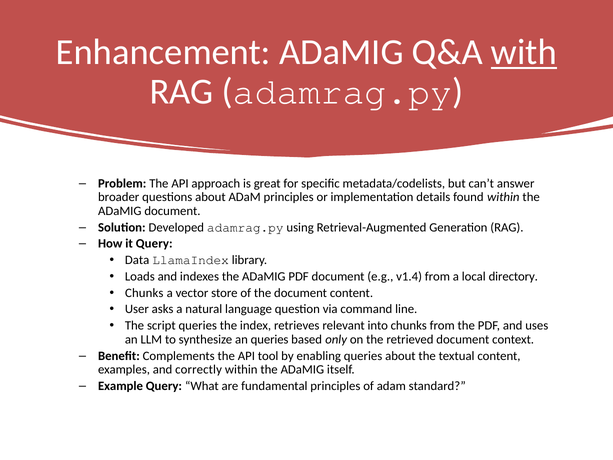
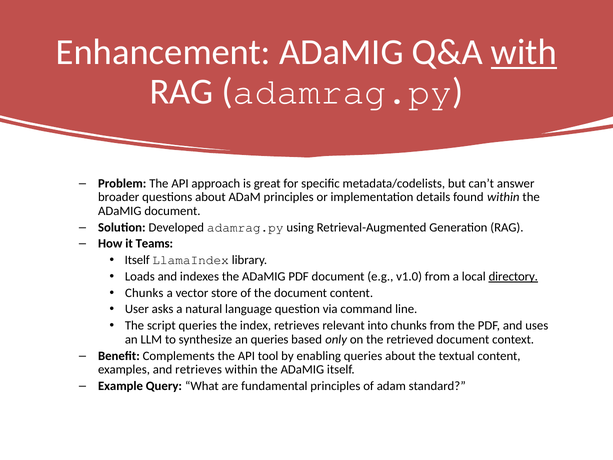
it Query: Query -> Teams
Data at (137, 260): Data -> Itself
v1.4: v1.4 -> v1.0
directory underline: none -> present
and correctly: correctly -> retrieves
